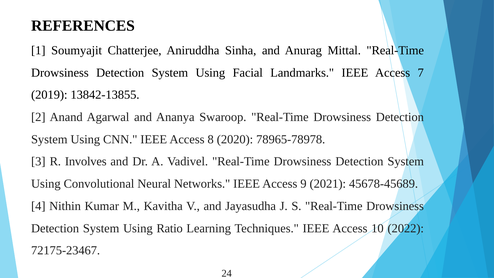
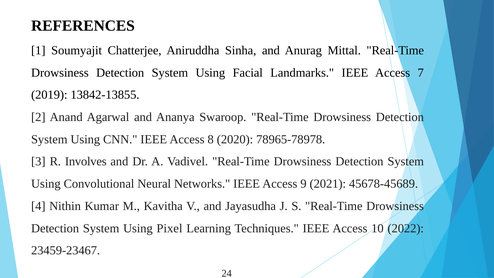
Ratio: Ratio -> Pixel
72175-23467: 72175-23467 -> 23459-23467
